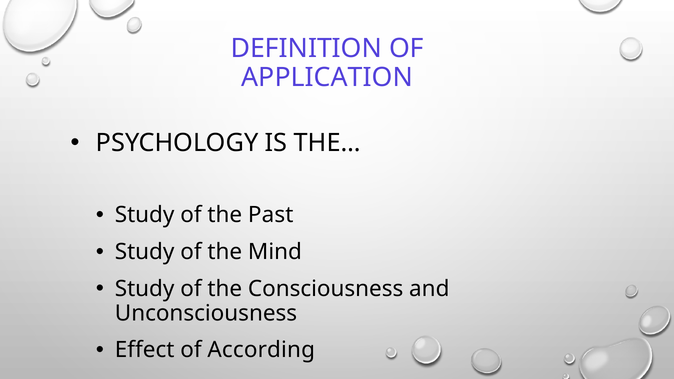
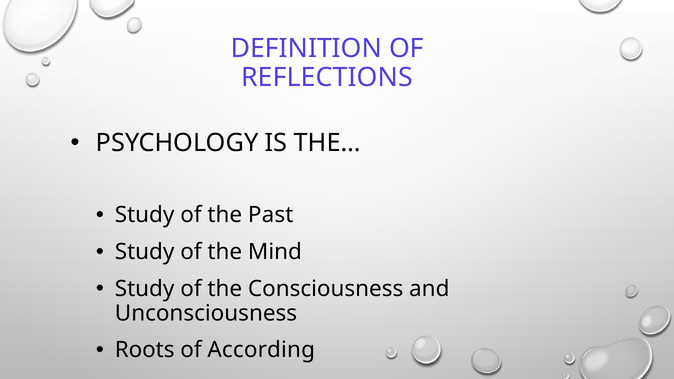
APPLICATION: APPLICATION -> REFLECTIONS
Effect: Effect -> Roots
